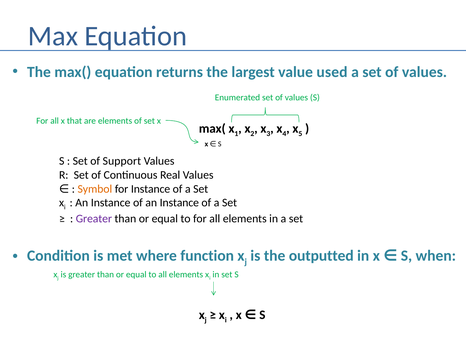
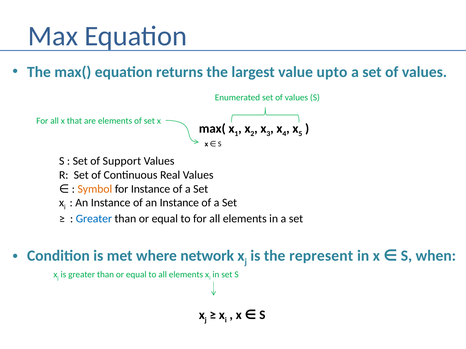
used: used -> upto
Greater at (94, 219) colour: purple -> blue
function: function -> network
outputted: outputted -> represent
